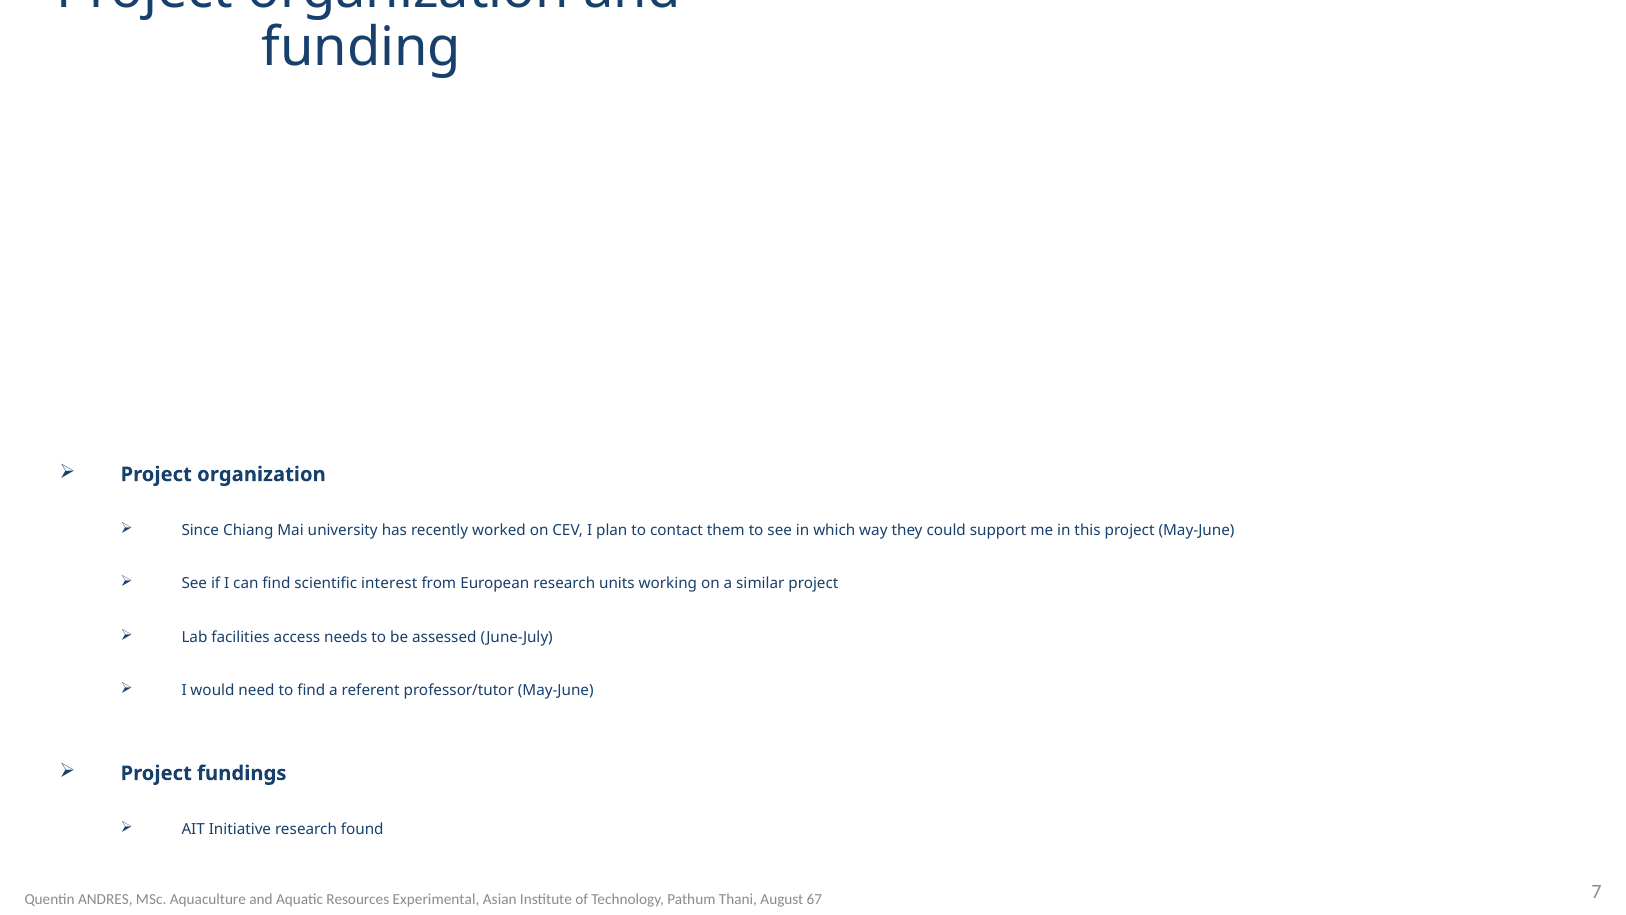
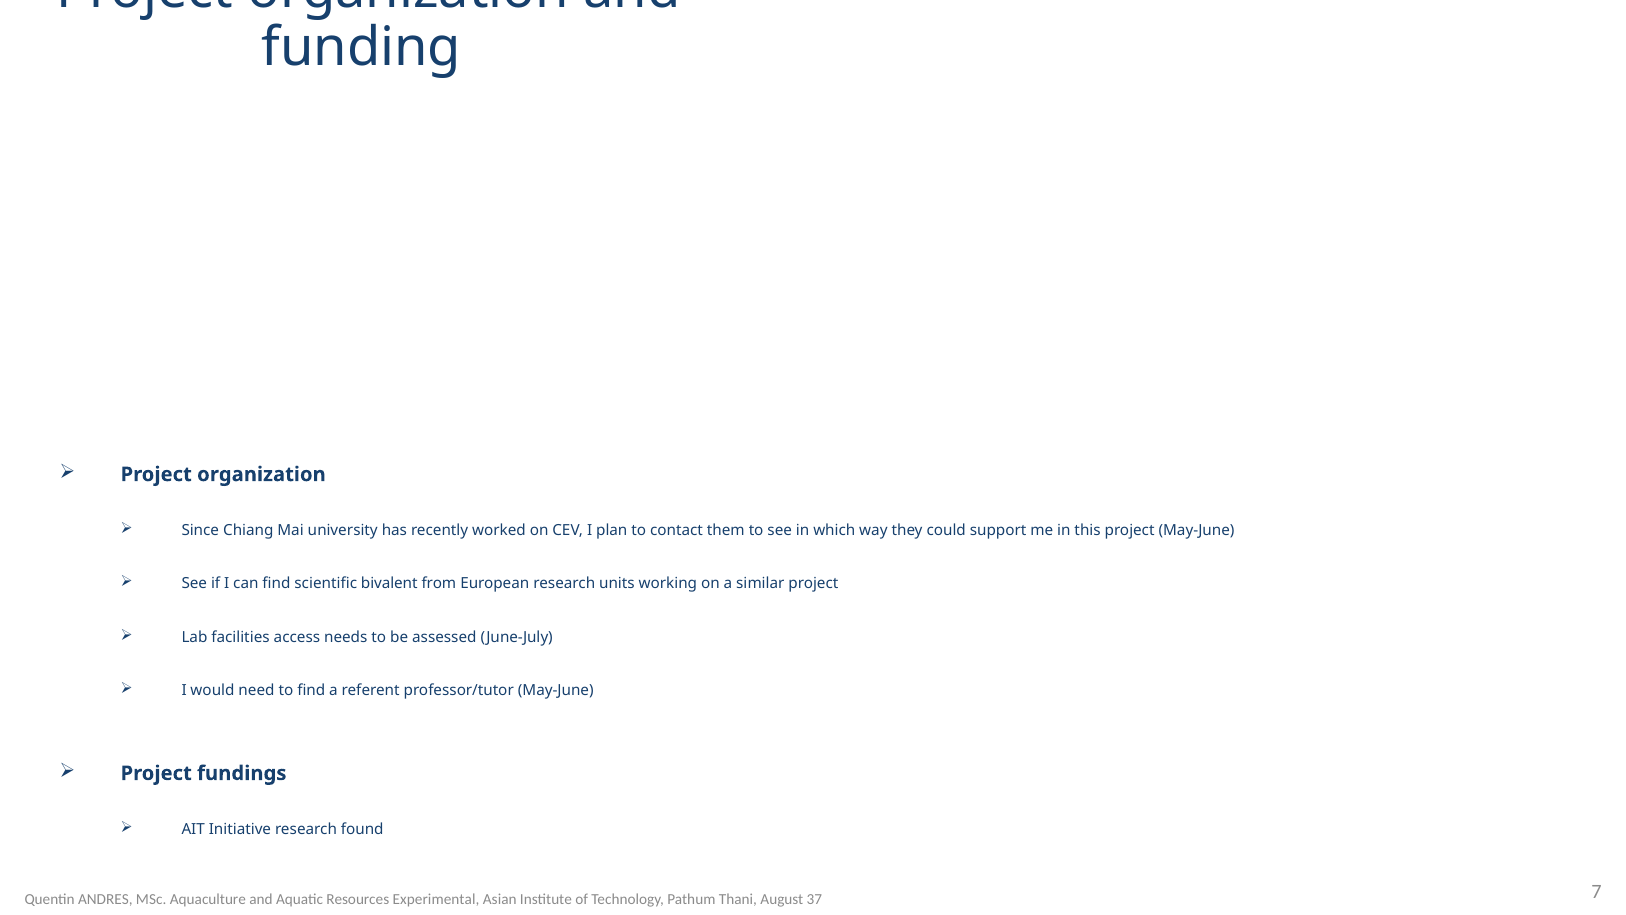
interest: interest -> bivalent
67: 67 -> 37
